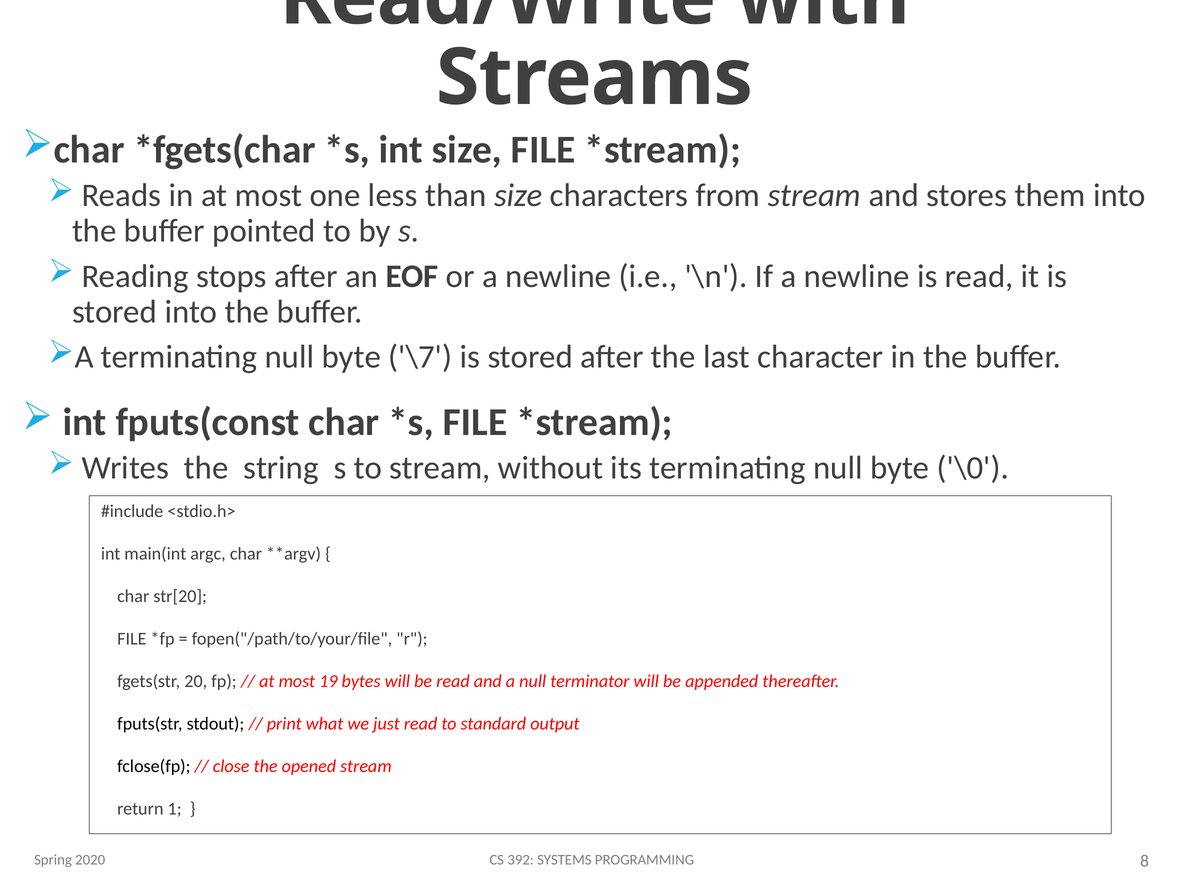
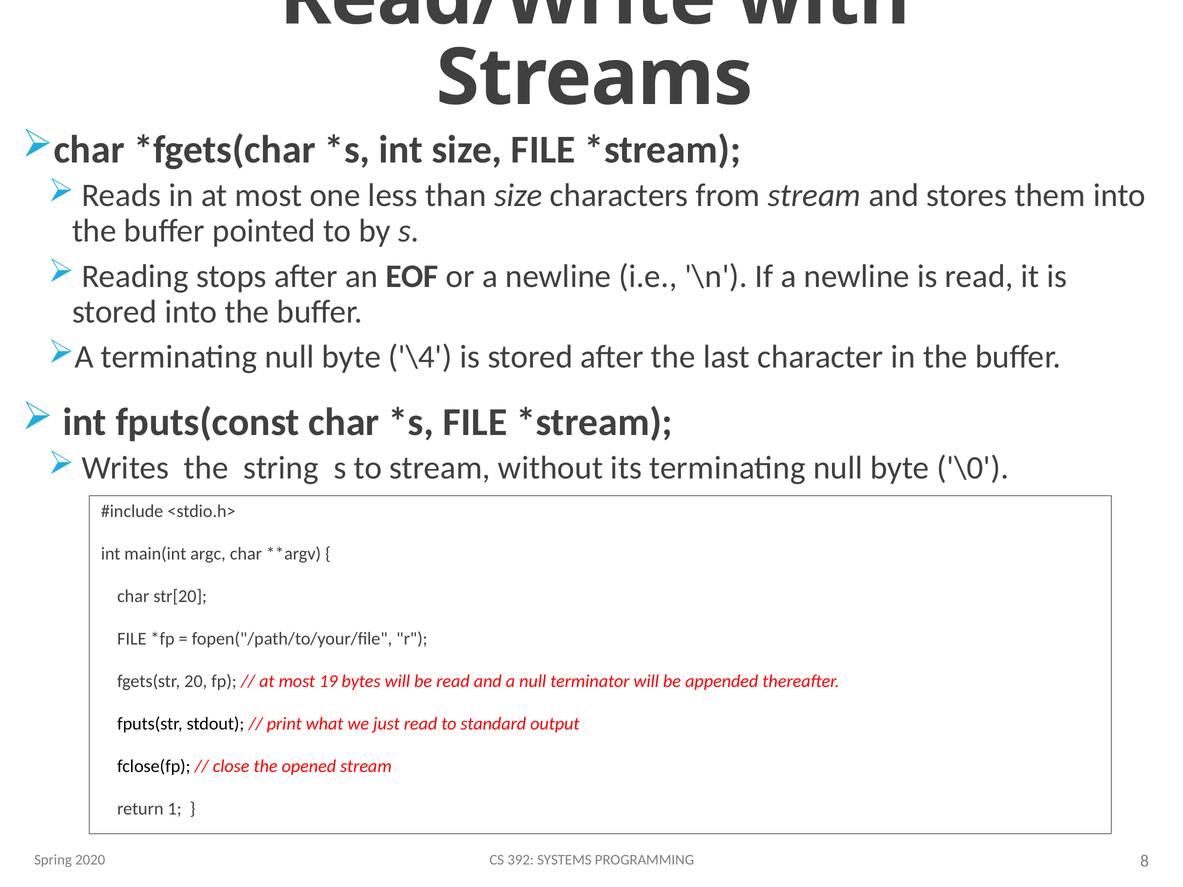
\7: \7 -> \4
